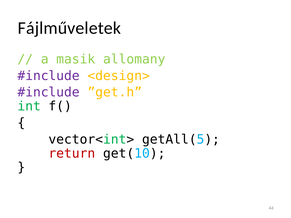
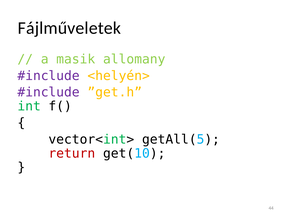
<design>: <design> -> <helyén>
